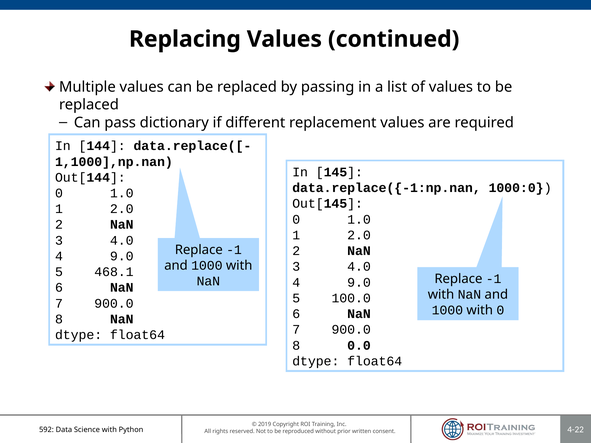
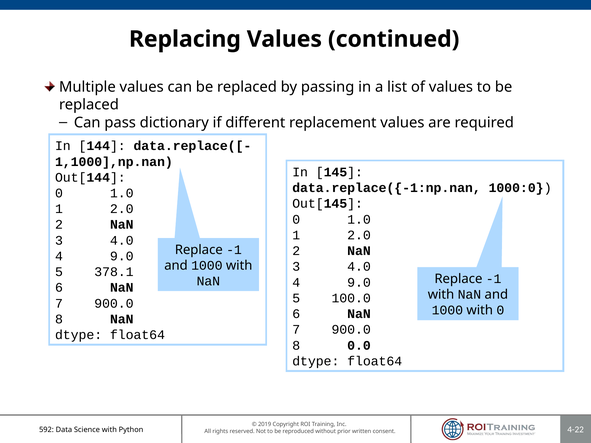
468.1: 468.1 -> 378.1
